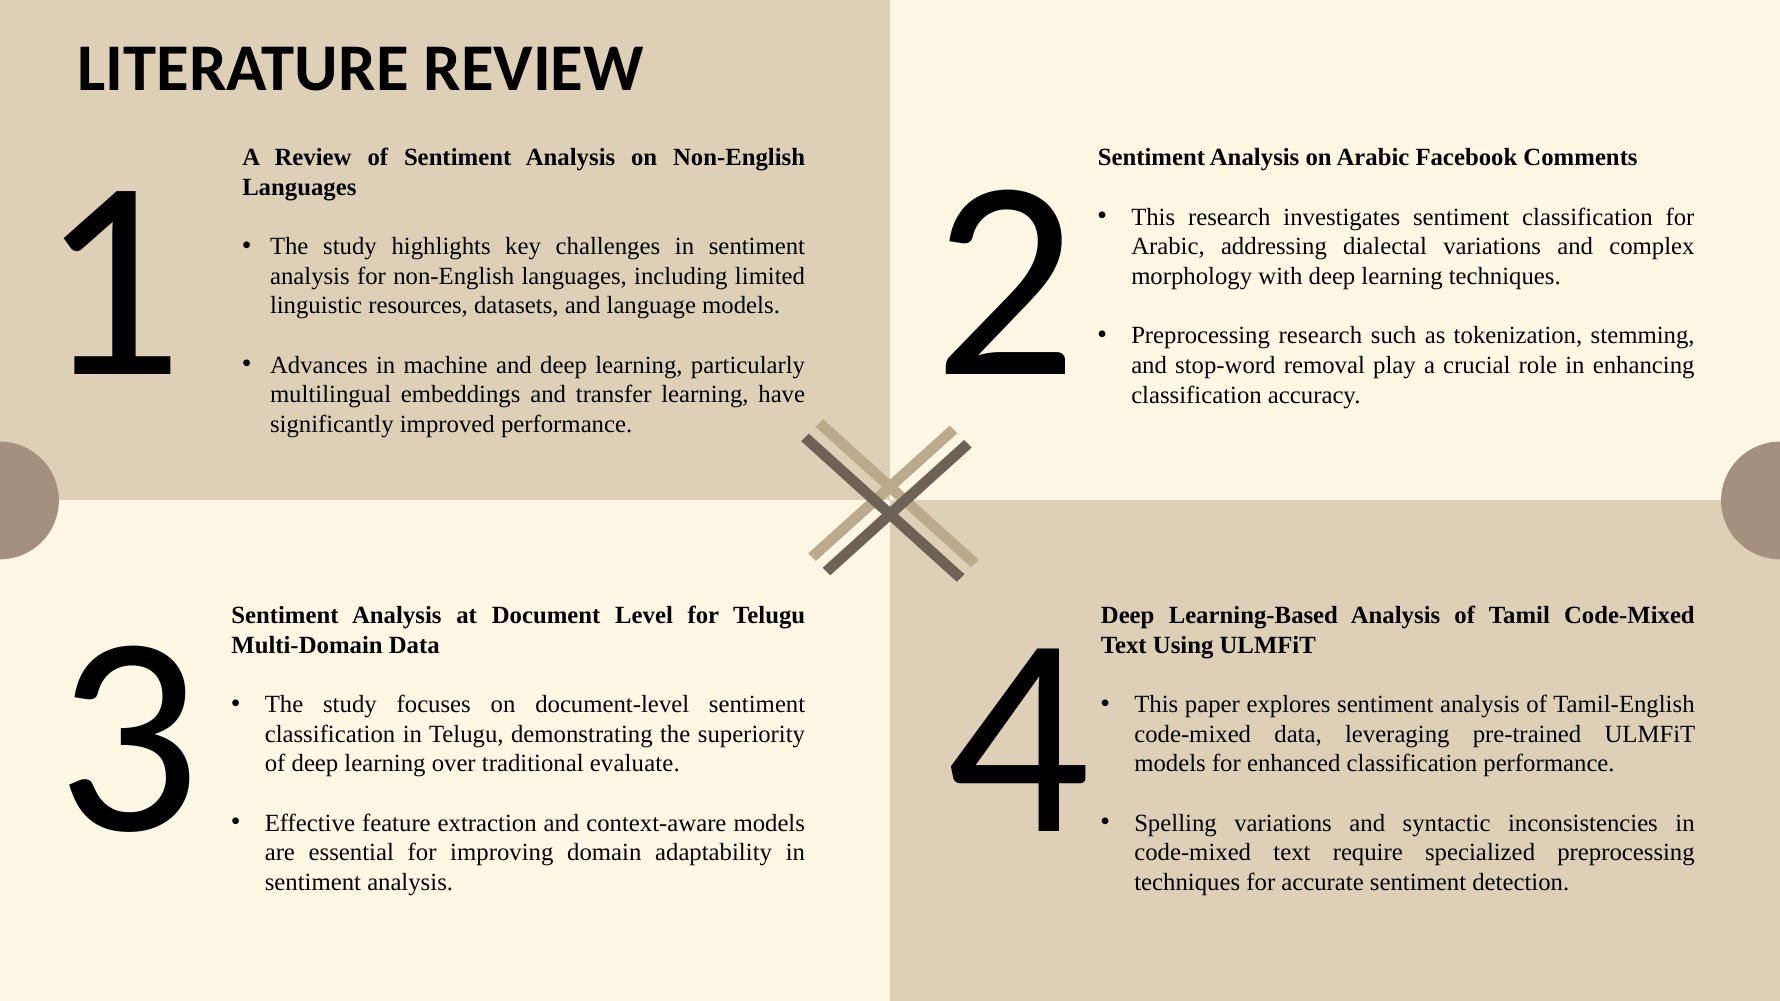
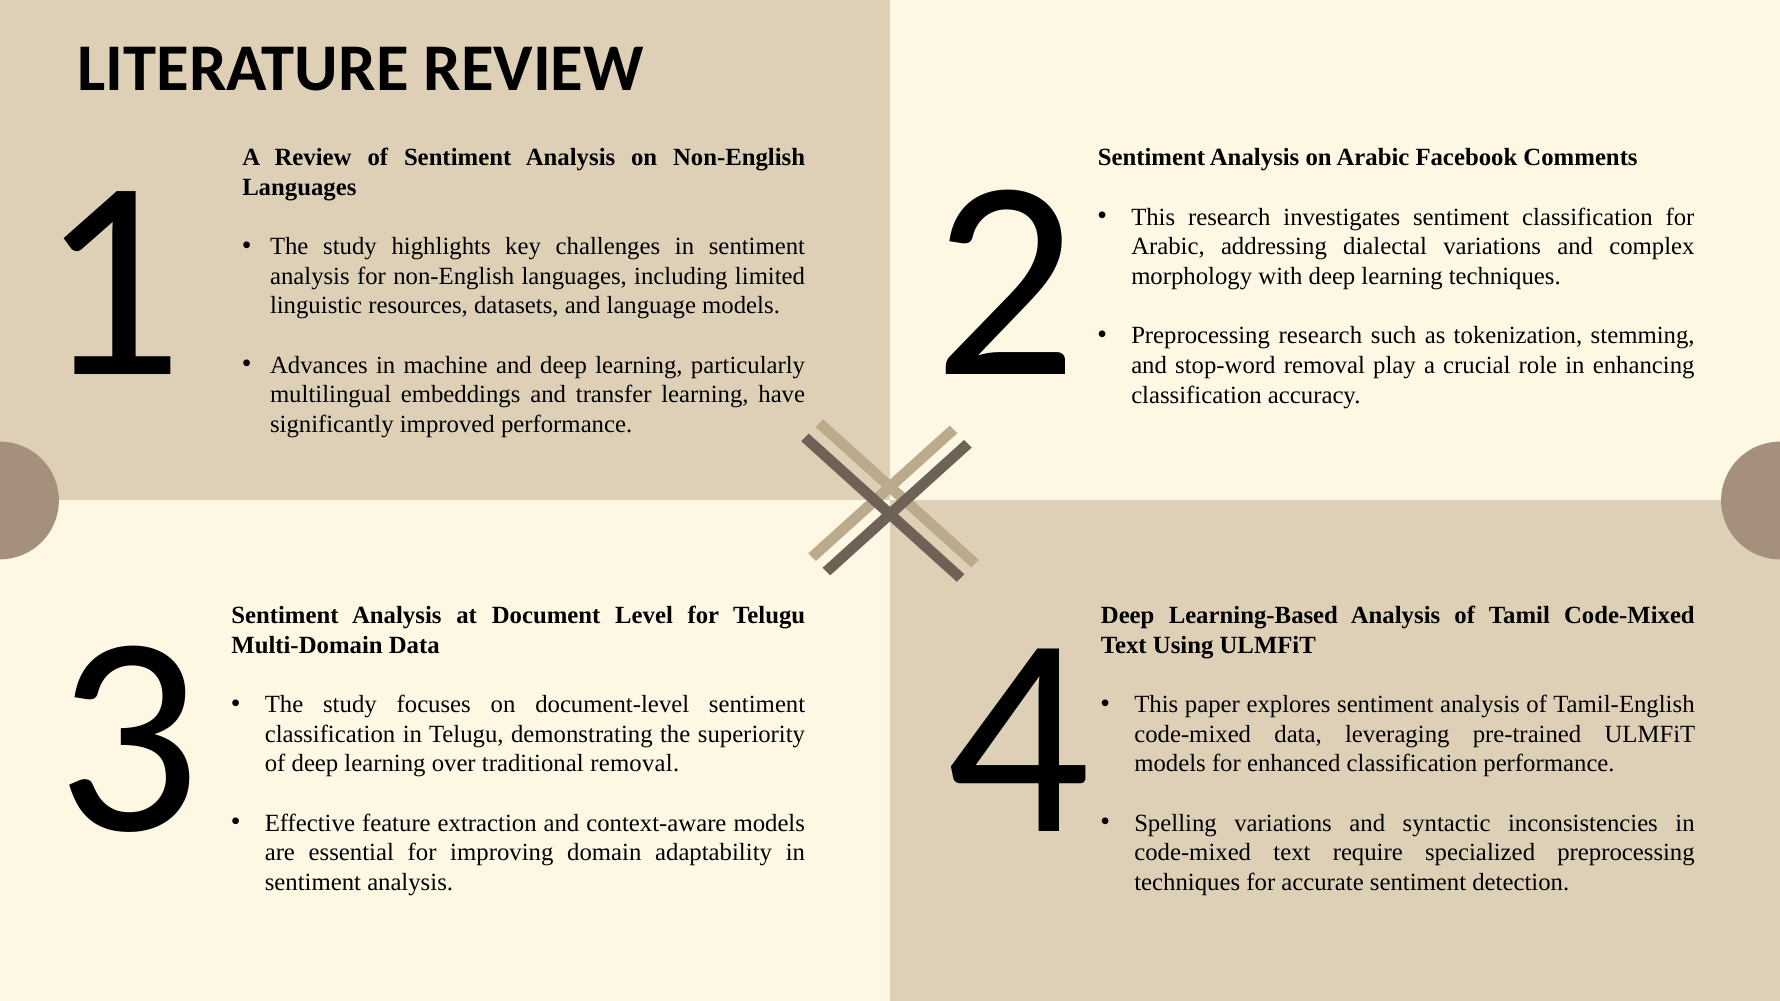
traditional evaluate: evaluate -> removal
